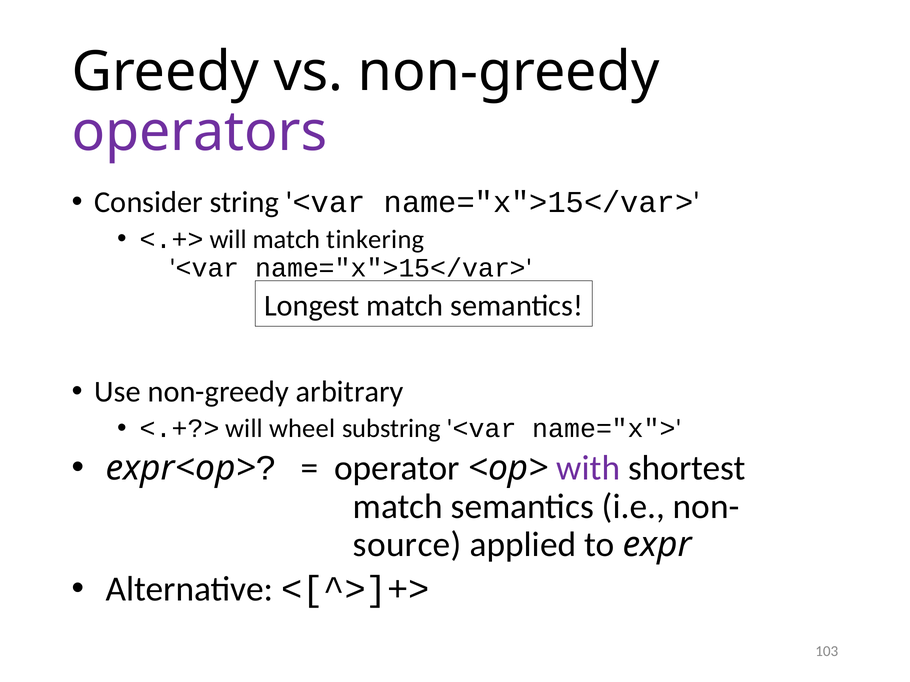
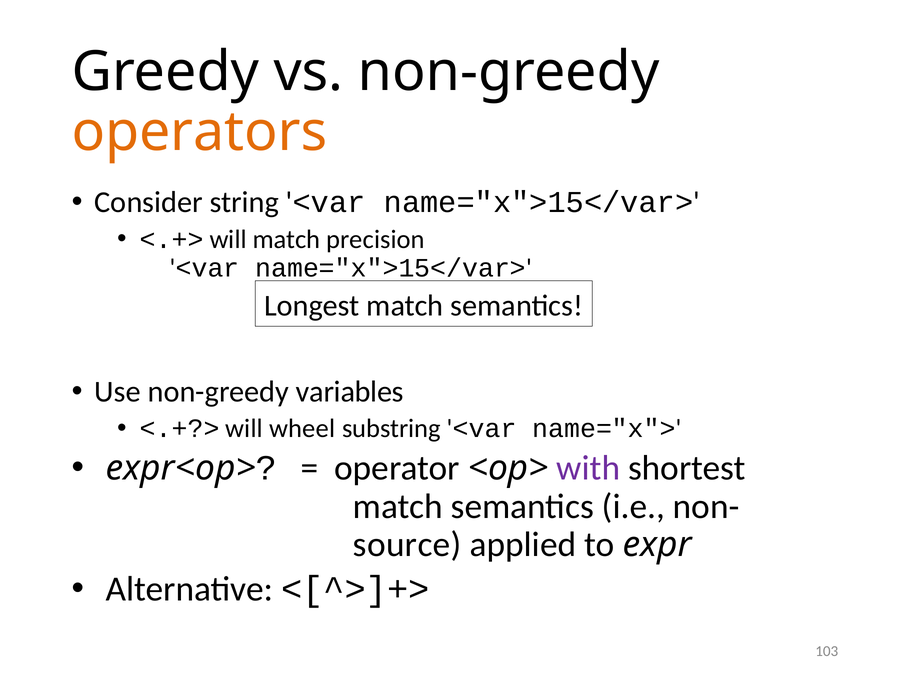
operators colour: purple -> orange
tinkering: tinkering -> precision
arbitrary: arbitrary -> variables
